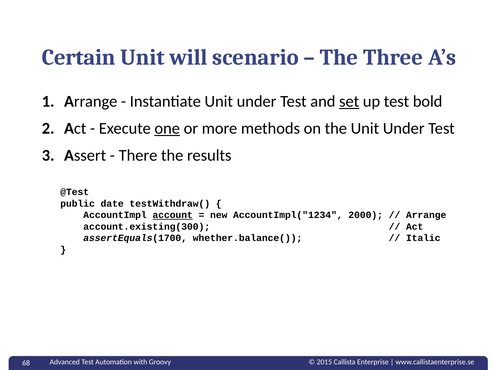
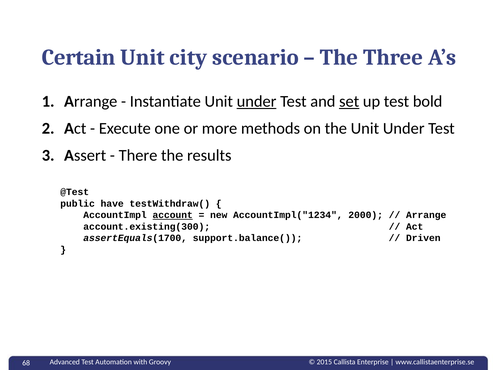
will: will -> city
under at (257, 101) underline: none -> present
one underline: present -> none
date: date -> have
whether.balance(: whether.balance( -> support.balance(
Italic: Italic -> Driven
